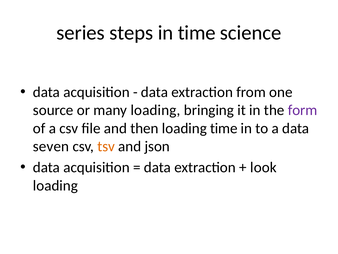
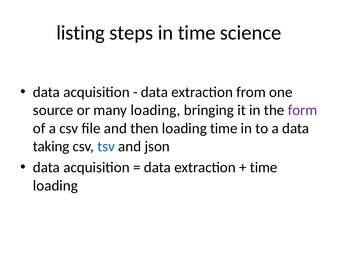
series: series -> listing
seven: seven -> taking
tsv colour: orange -> blue
look at (263, 167): look -> time
